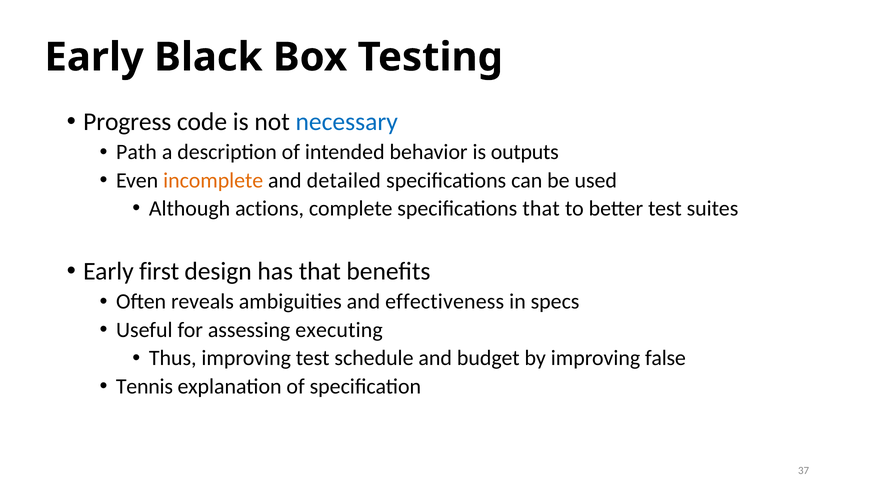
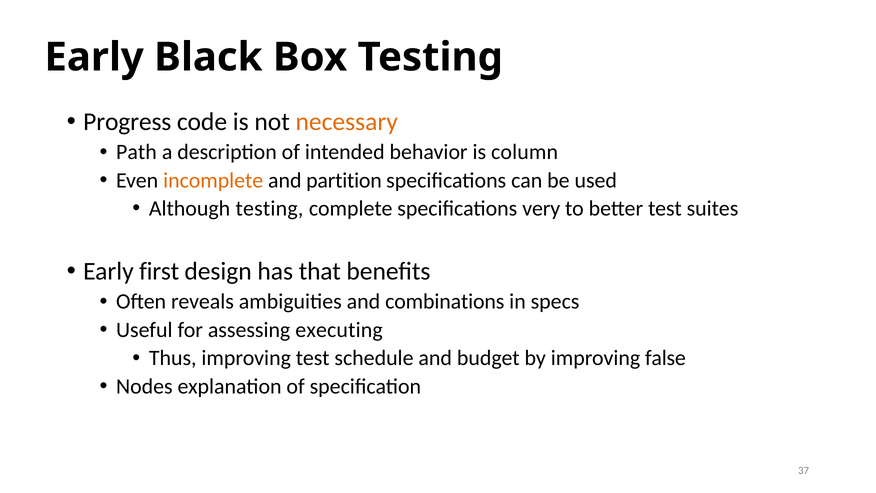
necessary colour: blue -> orange
outputs: outputs -> column
detailed: detailed -> partition
Although actions: actions -> testing
specifications that: that -> very
effectiveness: effectiveness -> combinations
Tennis: Tennis -> Nodes
